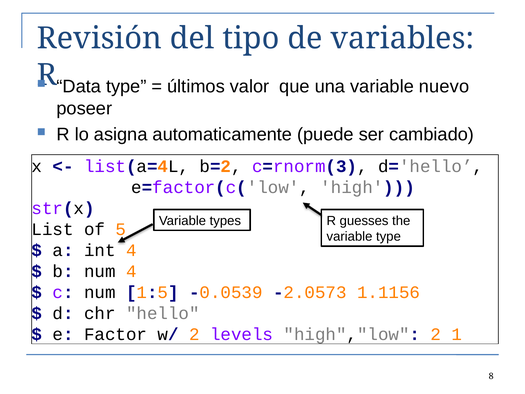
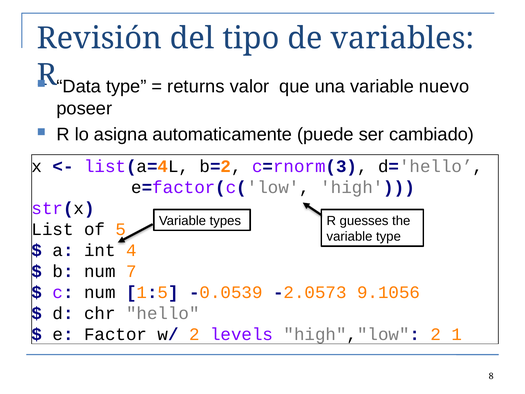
últimos: últimos -> returns
num 4: 4 -> 7
1.1156: 1.1156 -> 9.1056
